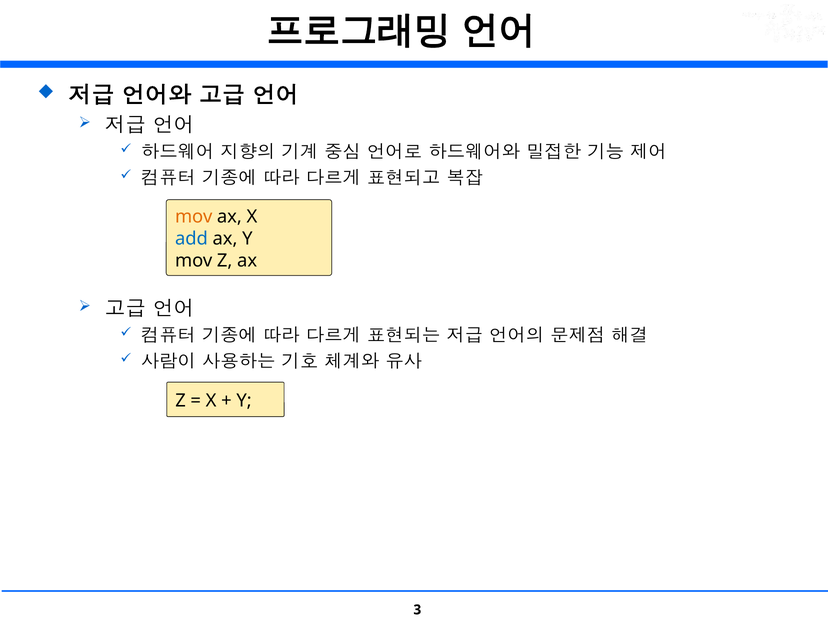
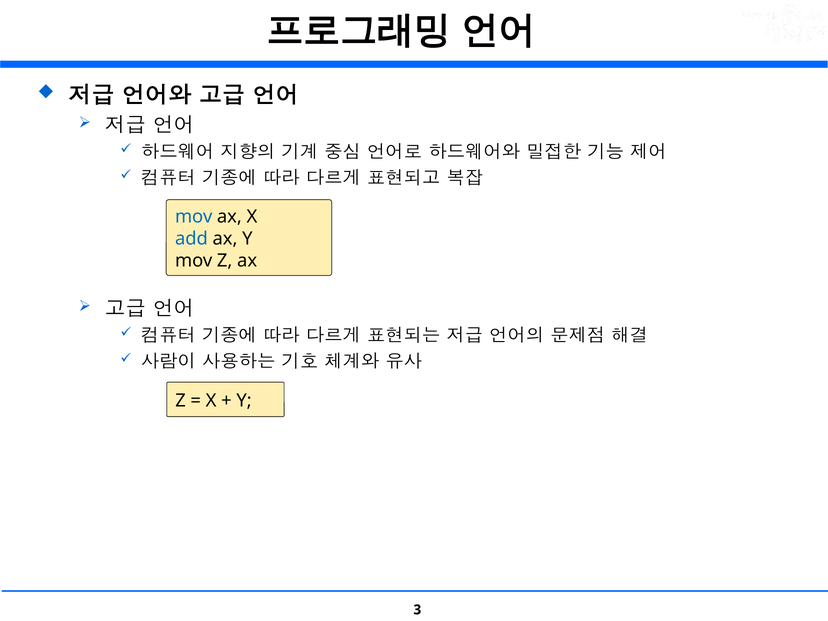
mov at (194, 217) colour: orange -> blue
